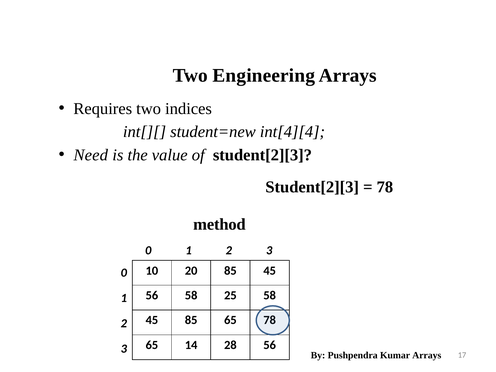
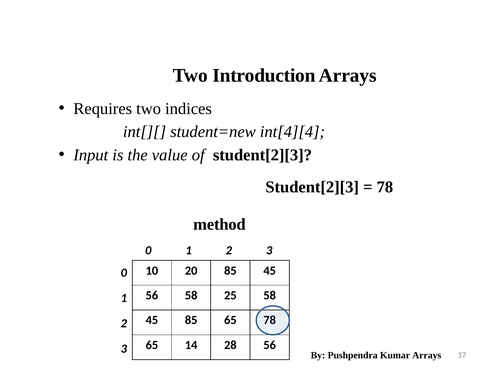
Engineering: Engineering -> Introduction
Need: Need -> Input
